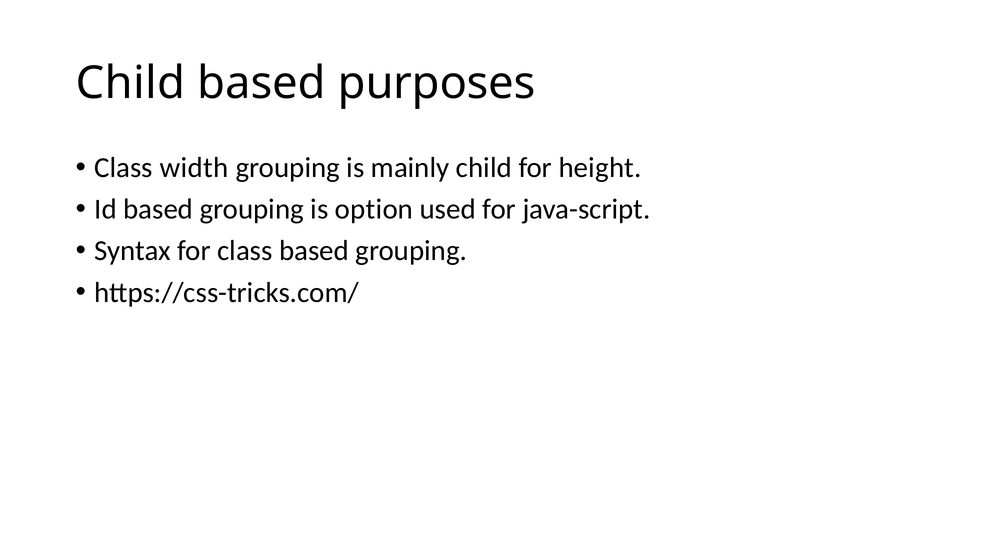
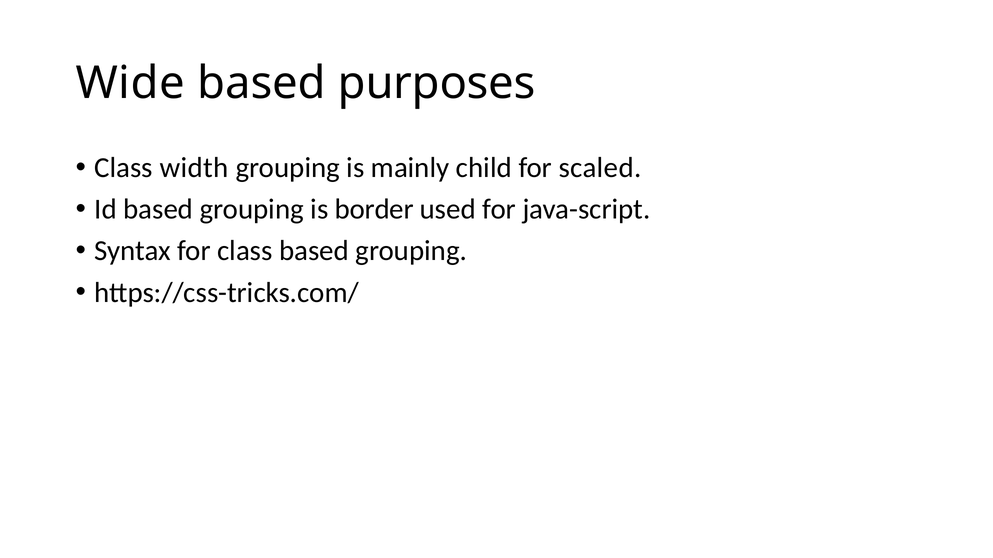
Child at (130, 83): Child -> Wide
height: height -> scaled
option: option -> border
